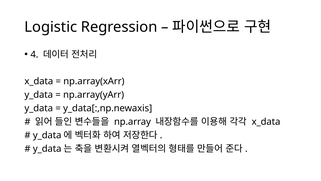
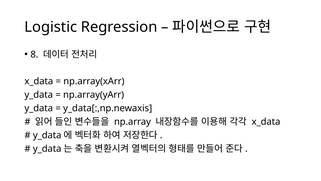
4: 4 -> 8
